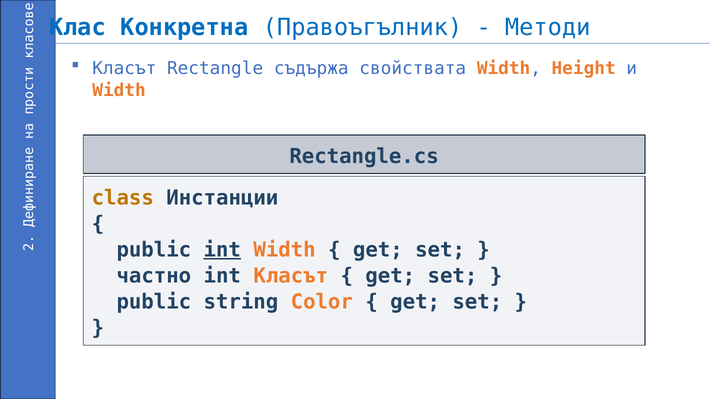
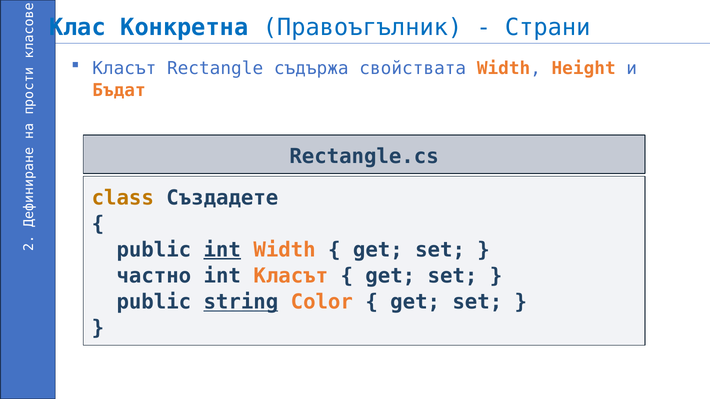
Методи: Методи -> Страни
Width at (119, 91): Width -> Бъдат
Инстанции: Инстанции -> Създадете
string underline: none -> present
